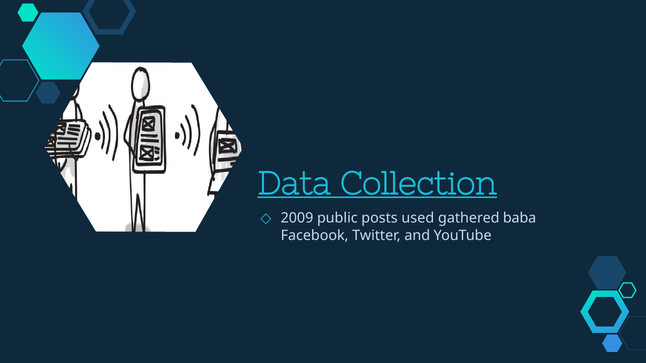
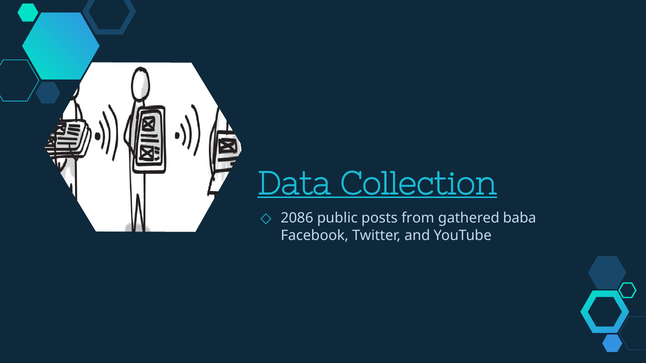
2009: 2009 -> 2086
used: used -> from
